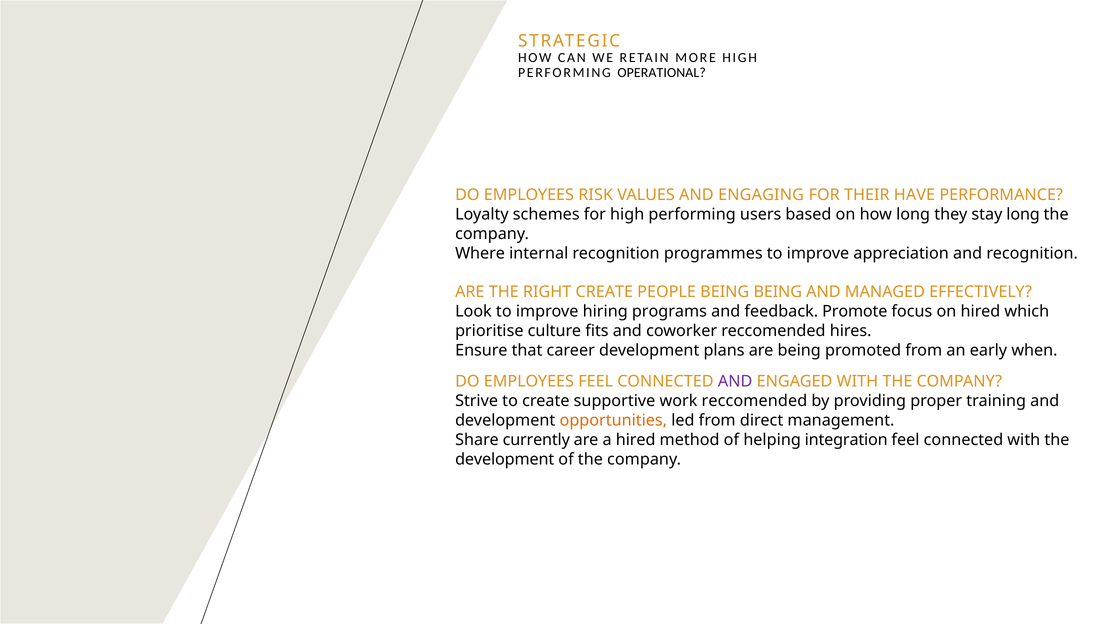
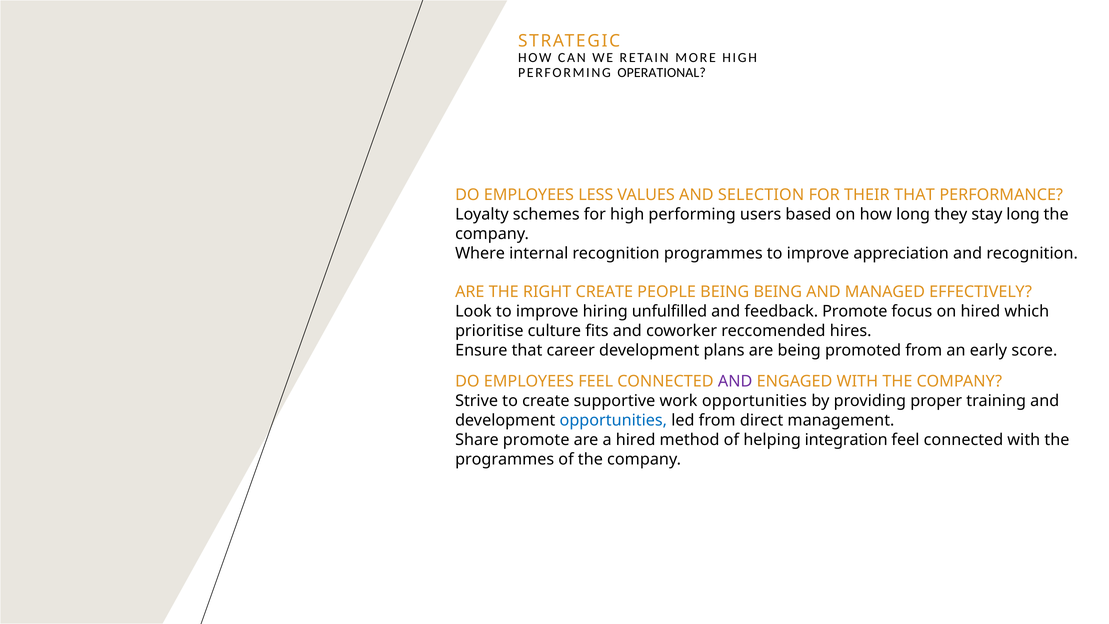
RISK: RISK -> LESS
ENGAGING: ENGAGING -> SELECTION
THEIR HAVE: HAVE -> THAT
programs: programs -> unfulfilled
when: when -> score
work reccomended: reccomended -> opportunities
opportunities at (613, 420) colour: orange -> blue
Share currently: currently -> promote
development at (505, 459): development -> programmes
